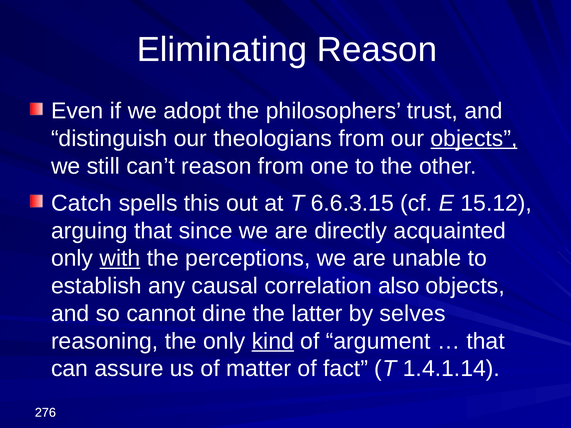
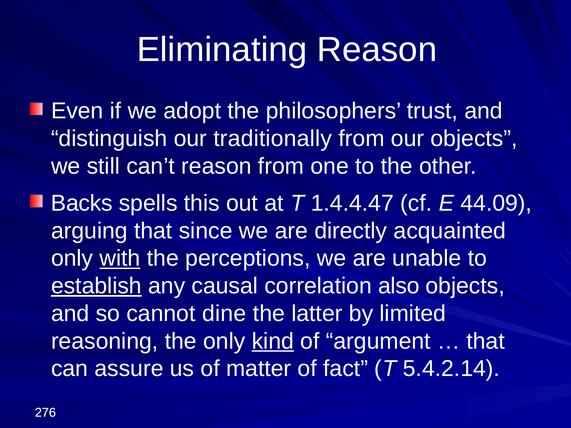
theologians: theologians -> traditionally
objects at (474, 139) underline: present -> none
Catch: Catch -> Backs
6.6.3.15: 6.6.3.15 -> 1.4.4.47
15.12: 15.12 -> 44.09
establish underline: none -> present
selves: selves -> limited
1.4.1.14: 1.4.1.14 -> 5.4.2.14
